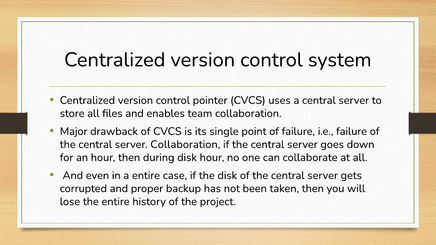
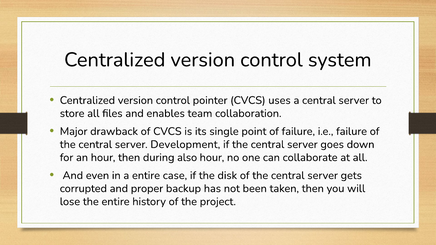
server Collaboration: Collaboration -> Development
during disk: disk -> also
